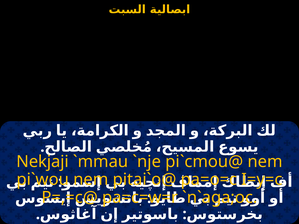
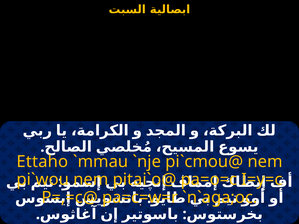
Nekjaji: Nekjaji -> Ettaho
